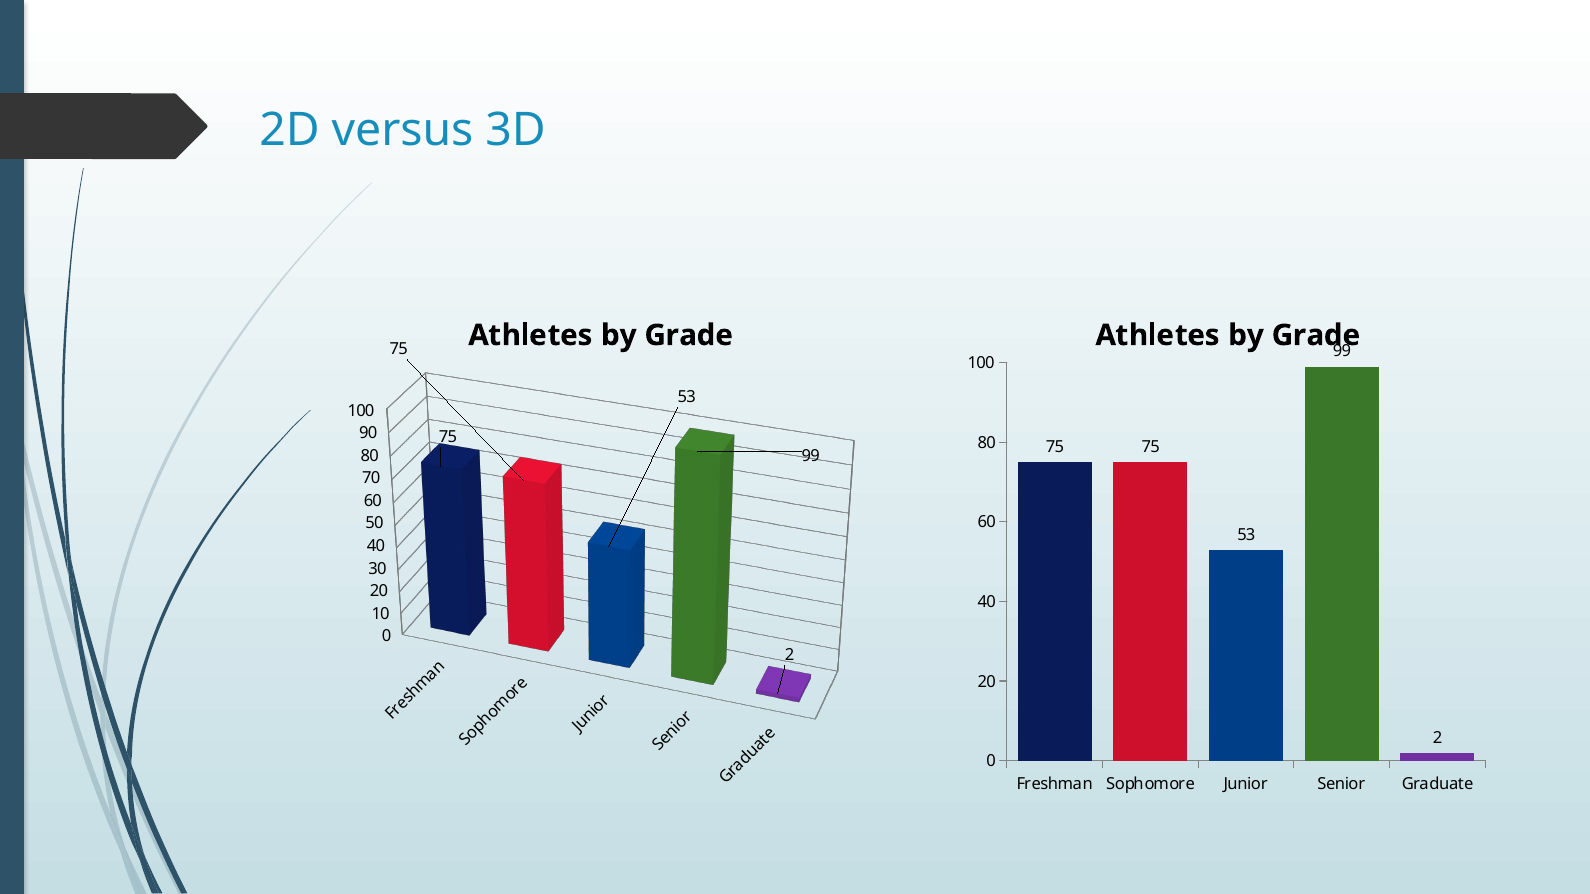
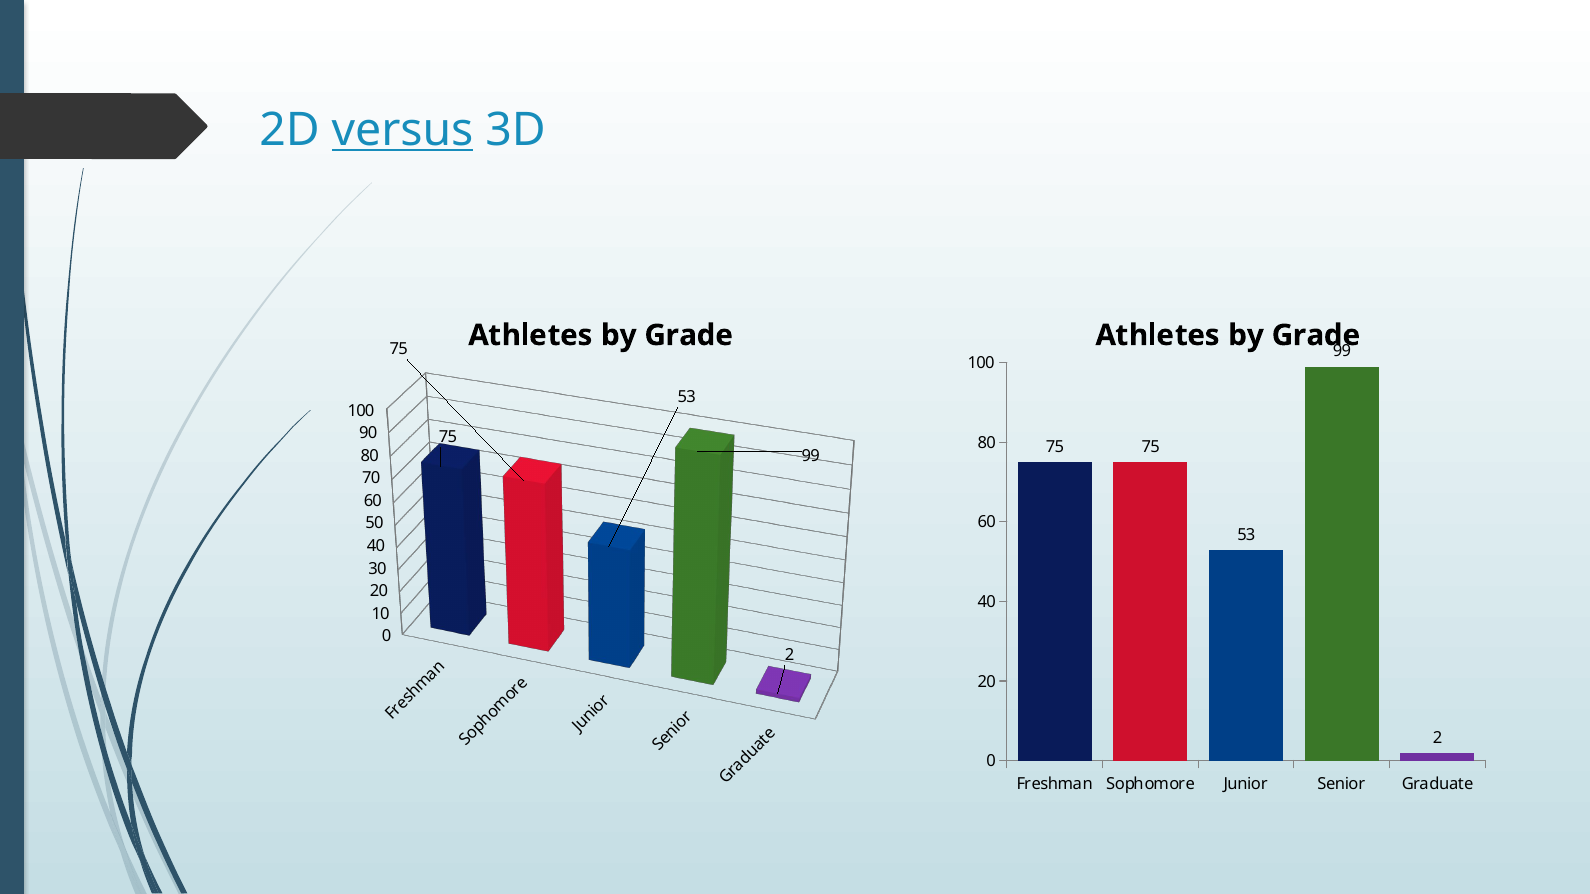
versus underline: none -> present
